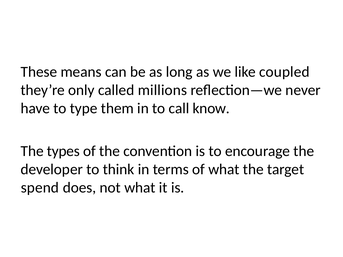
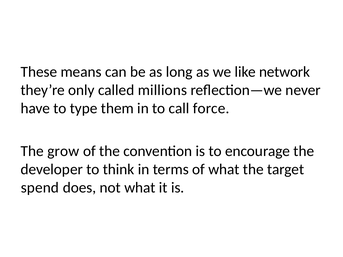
coupled: coupled -> network
know: know -> force
types: types -> grow
